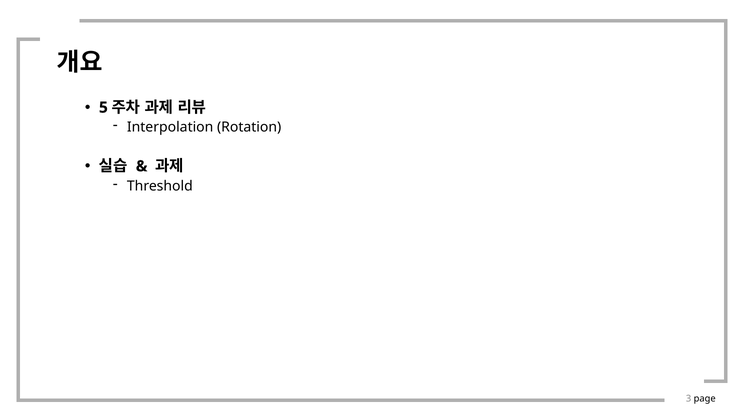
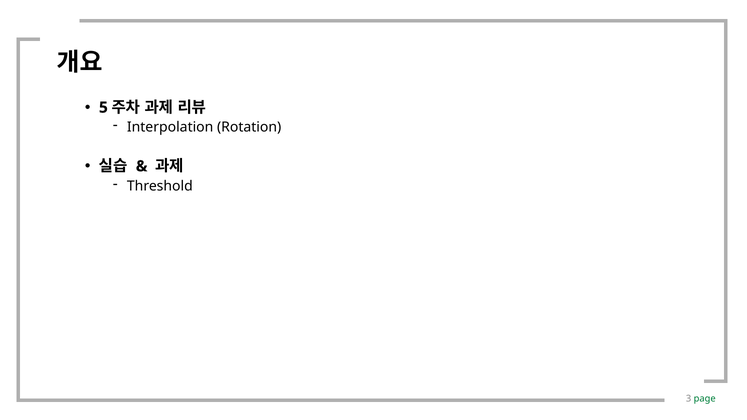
page colour: black -> green
